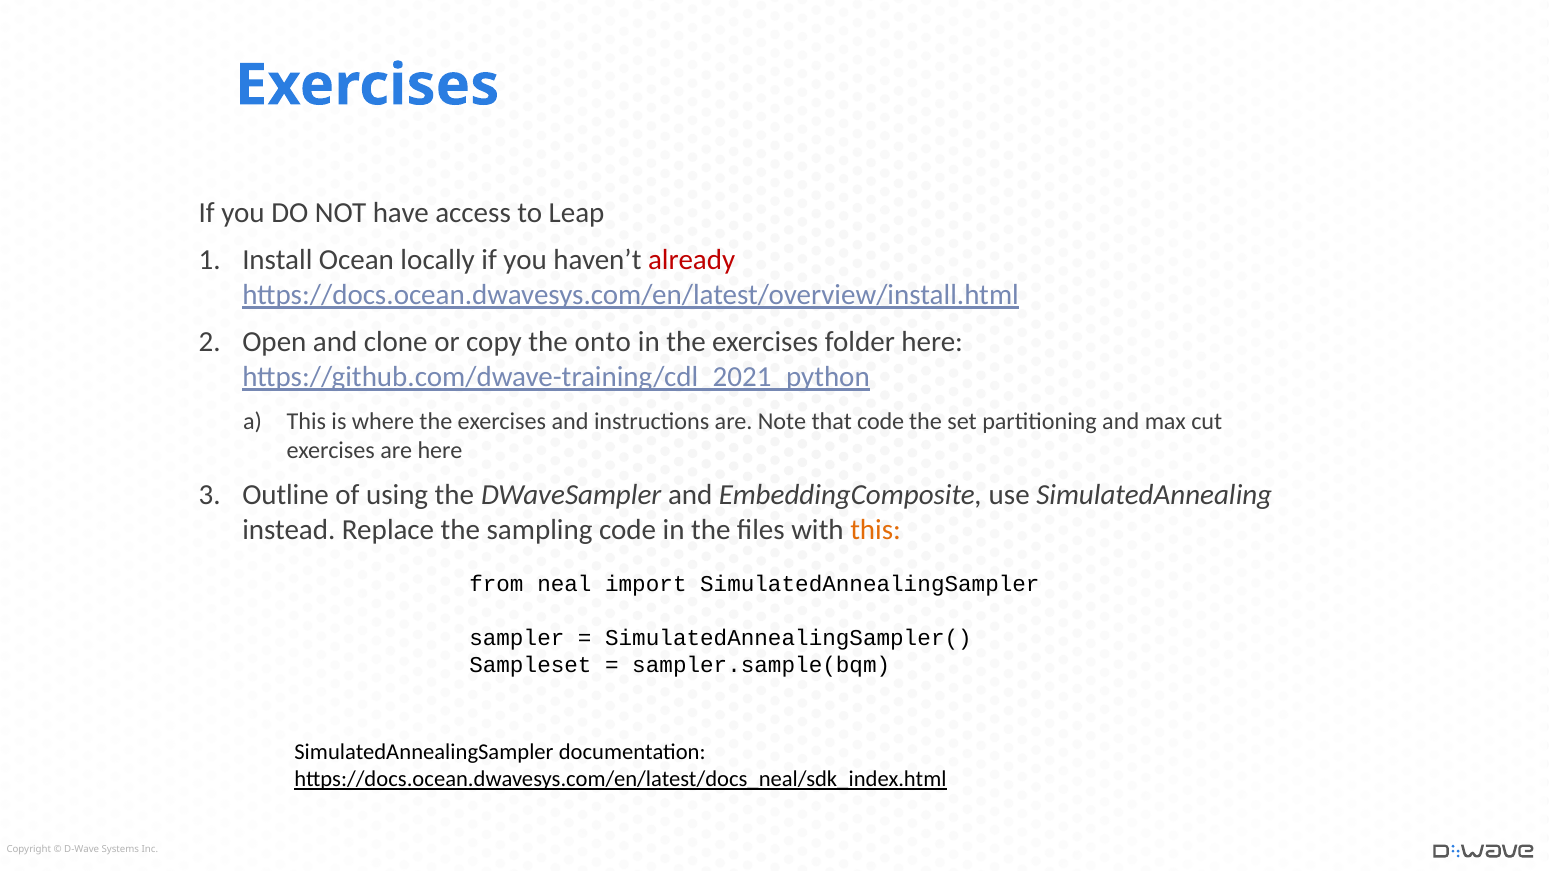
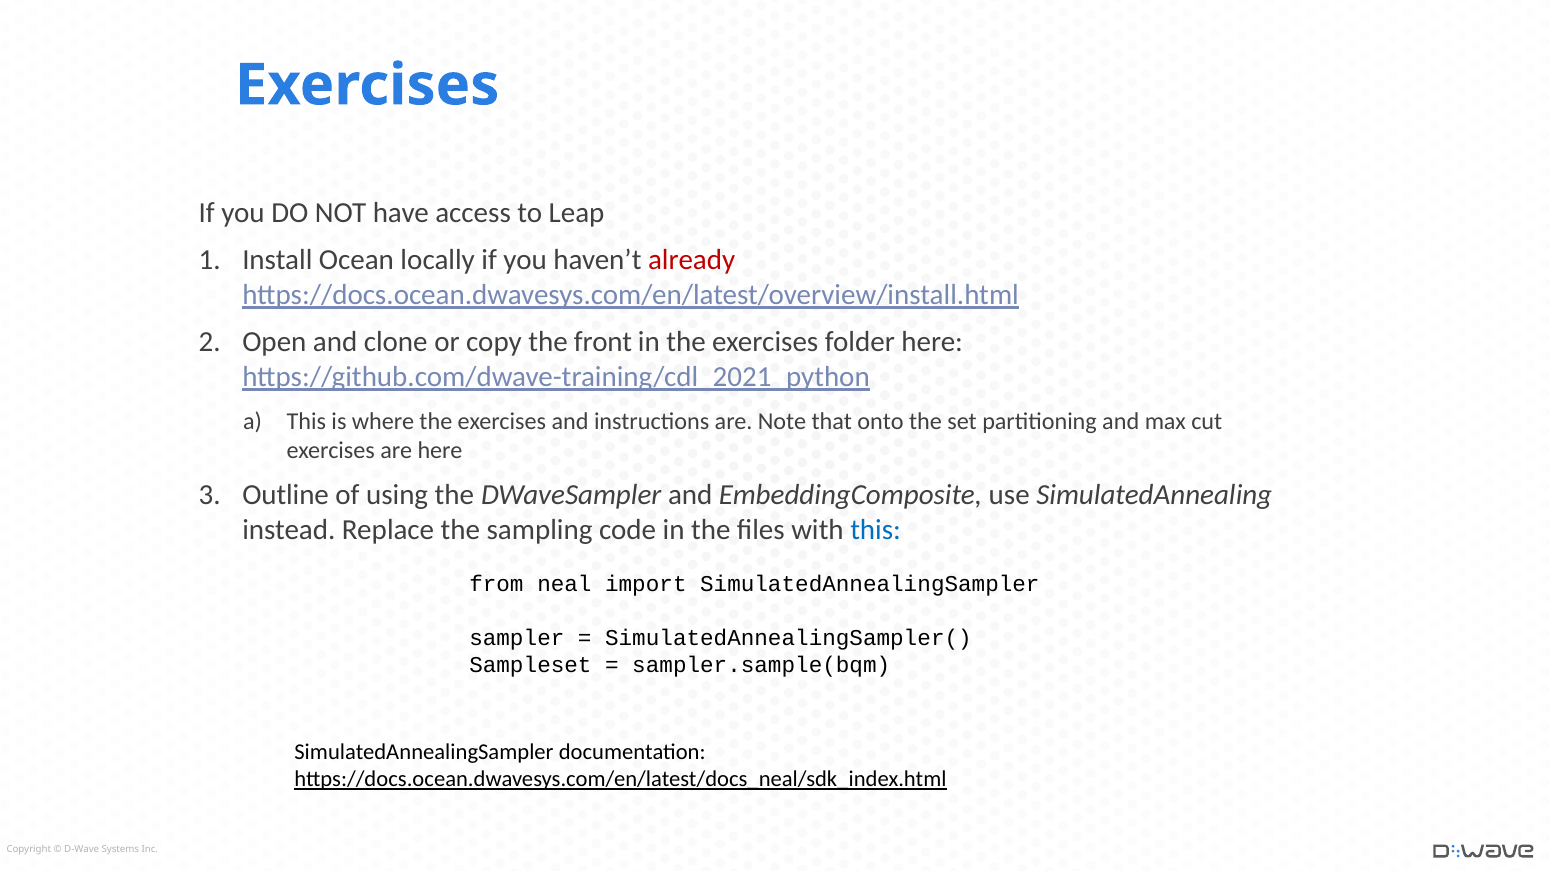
onto: onto -> front
that code: code -> onto
this at (876, 530) colour: orange -> blue
